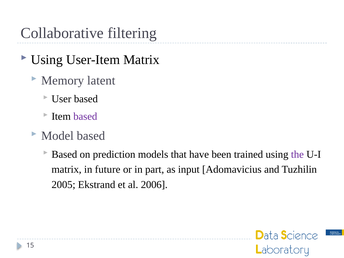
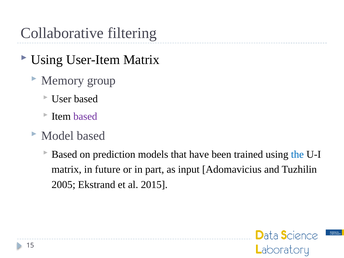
latent: latent -> group
the colour: purple -> blue
2006: 2006 -> 2015
